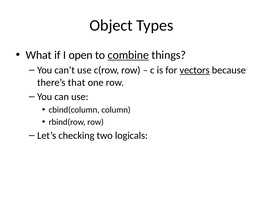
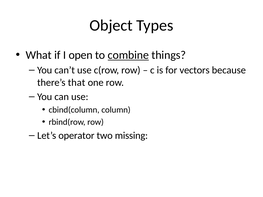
vectors underline: present -> none
checking: checking -> operator
logicals: logicals -> missing
